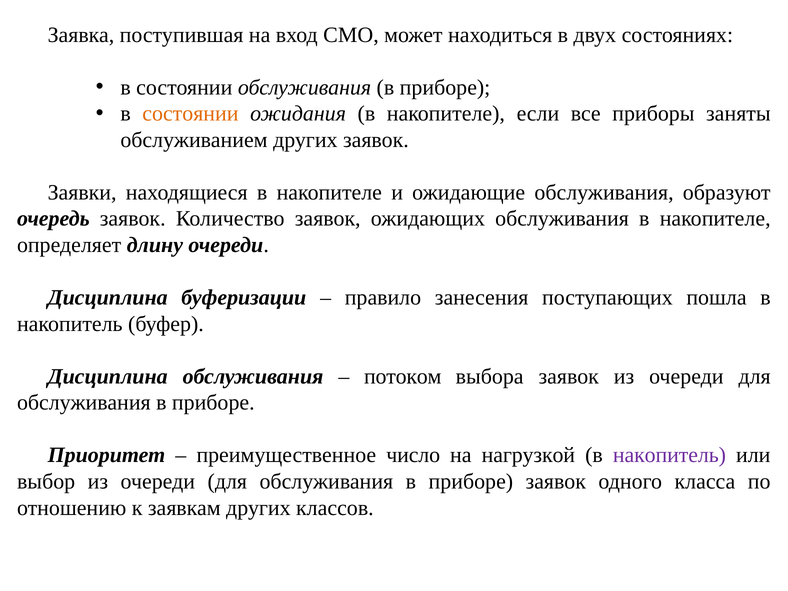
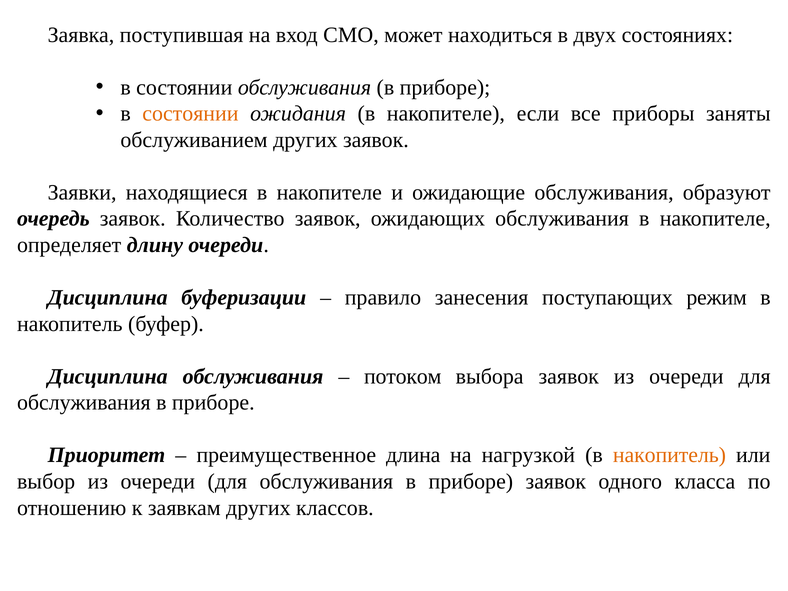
пошла: пошла -> режим
число: число -> длина
накопитель at (669, 455) colour: purple -> orange
